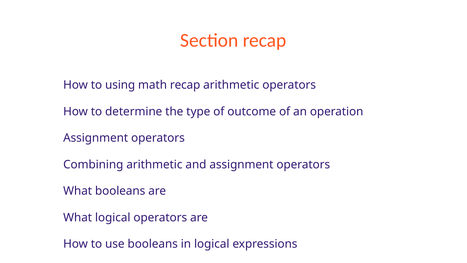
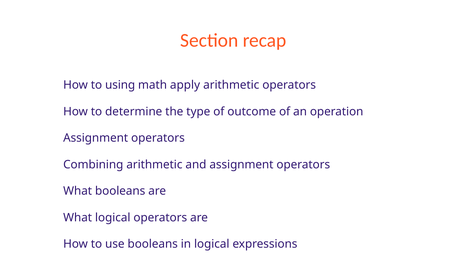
math recap: recap -> apply
